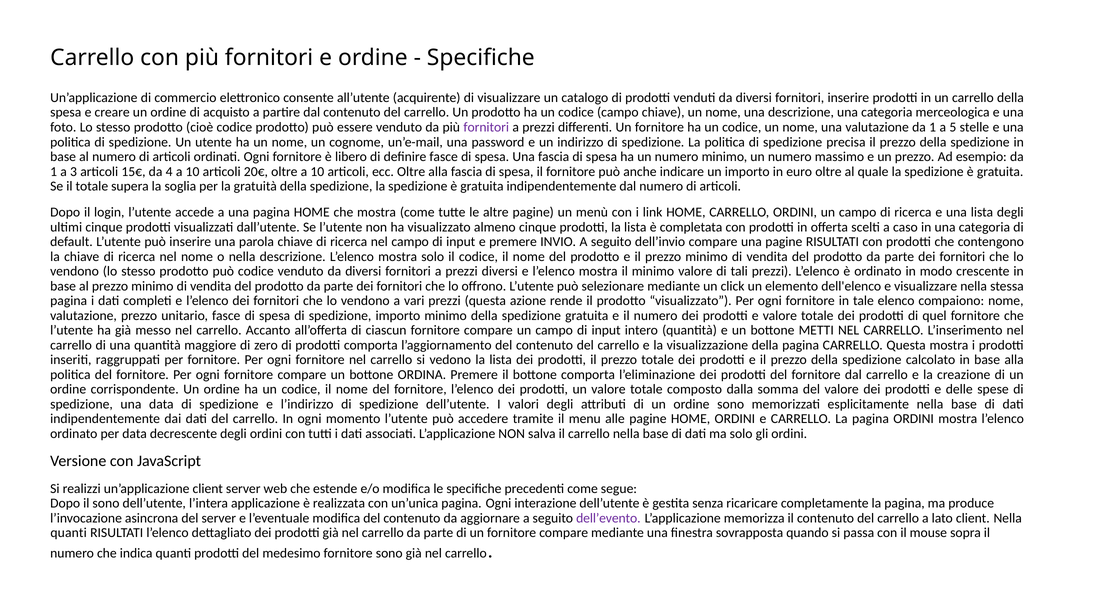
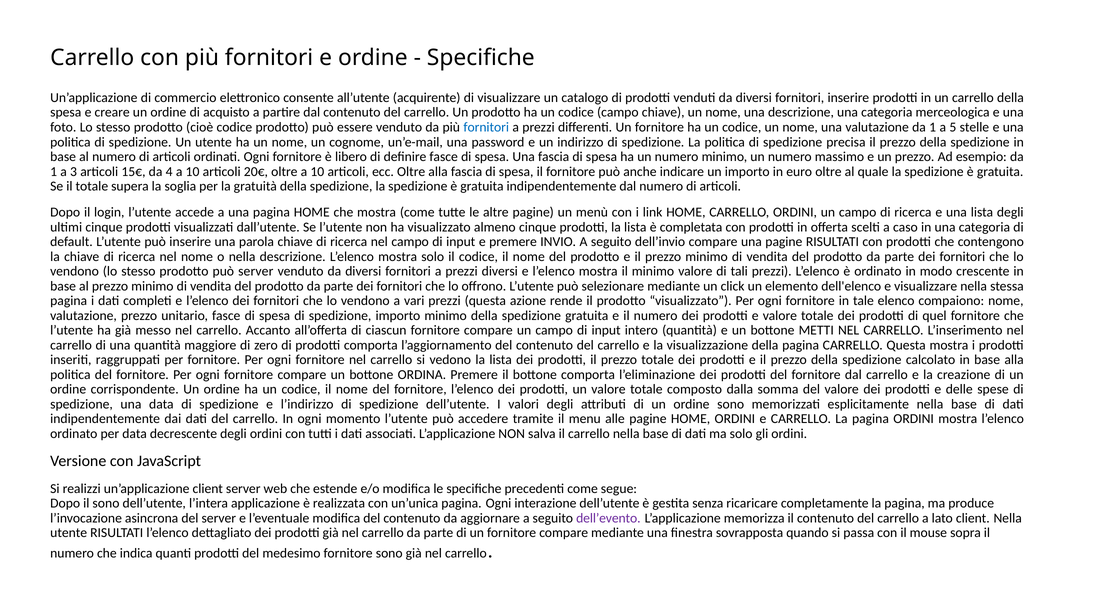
fornitori at (486, 127) colour: purple -> blue
può codice: codice -> server
quanti at (69, 533): quanti -> utente
